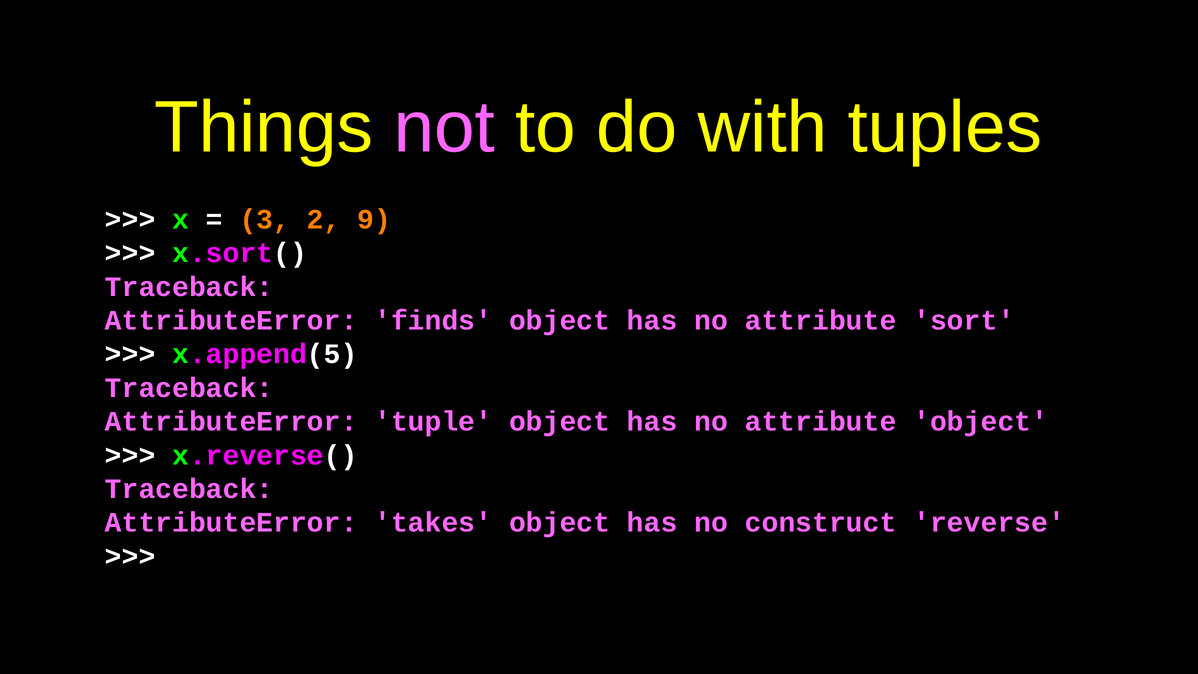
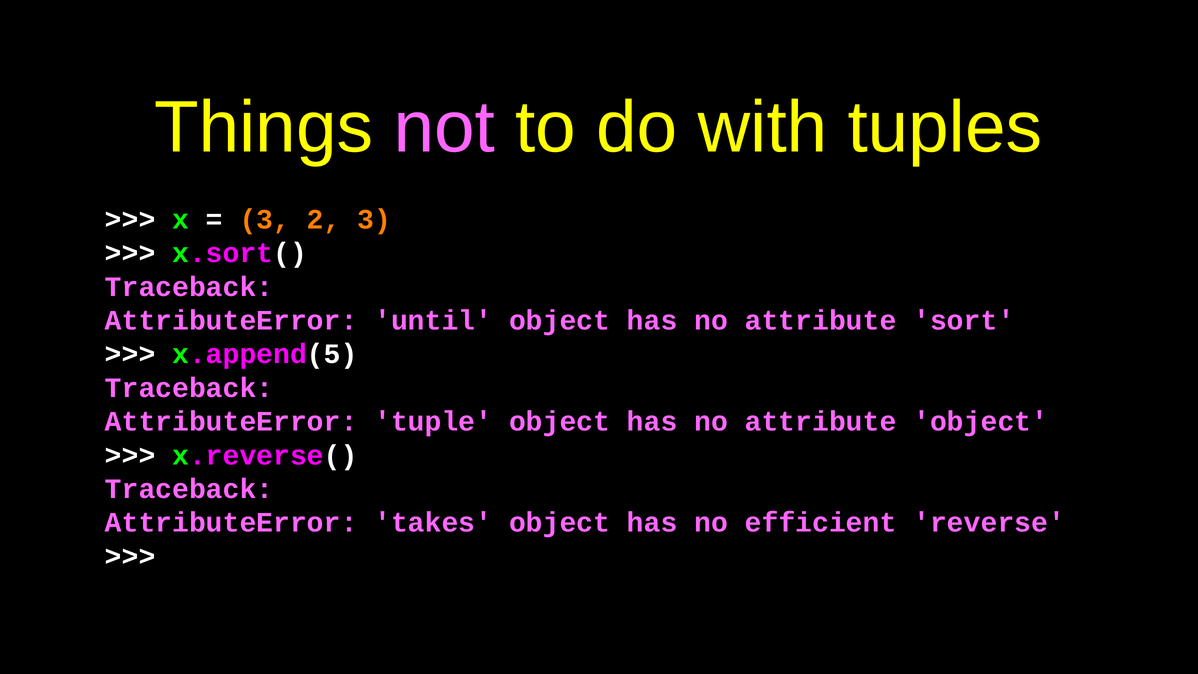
2 9: 9 -> 3
finds: finds -> until
construct: construct -> efficient
